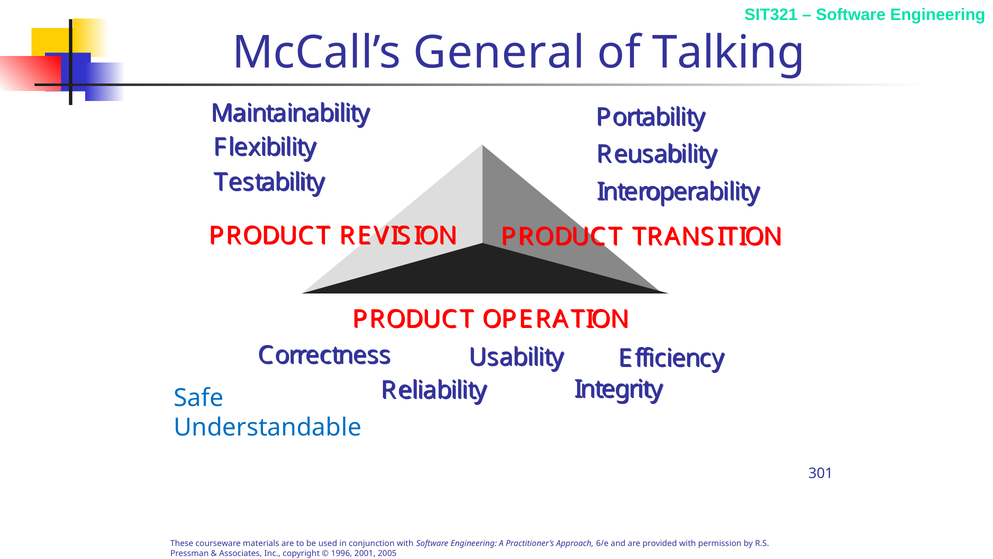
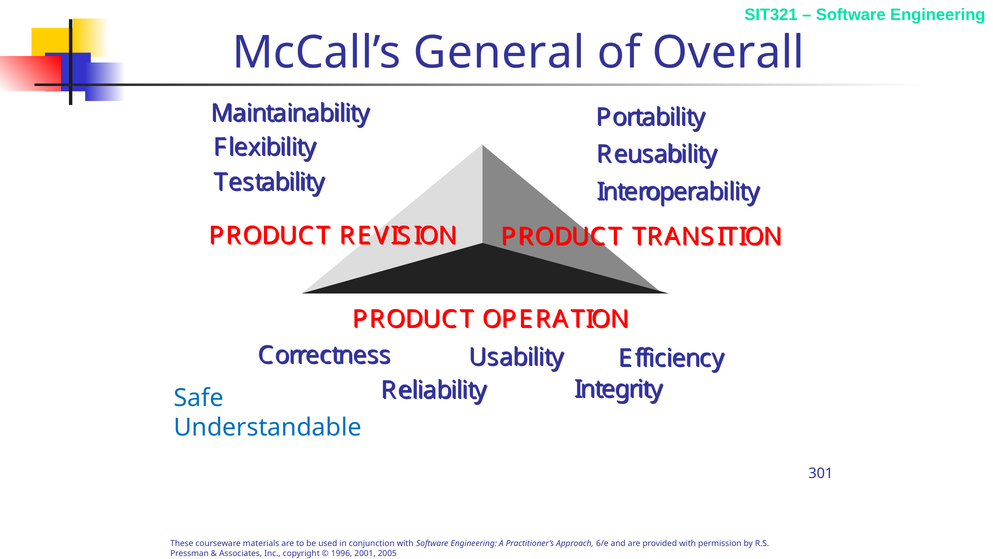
Talking: Talking -> Overall
